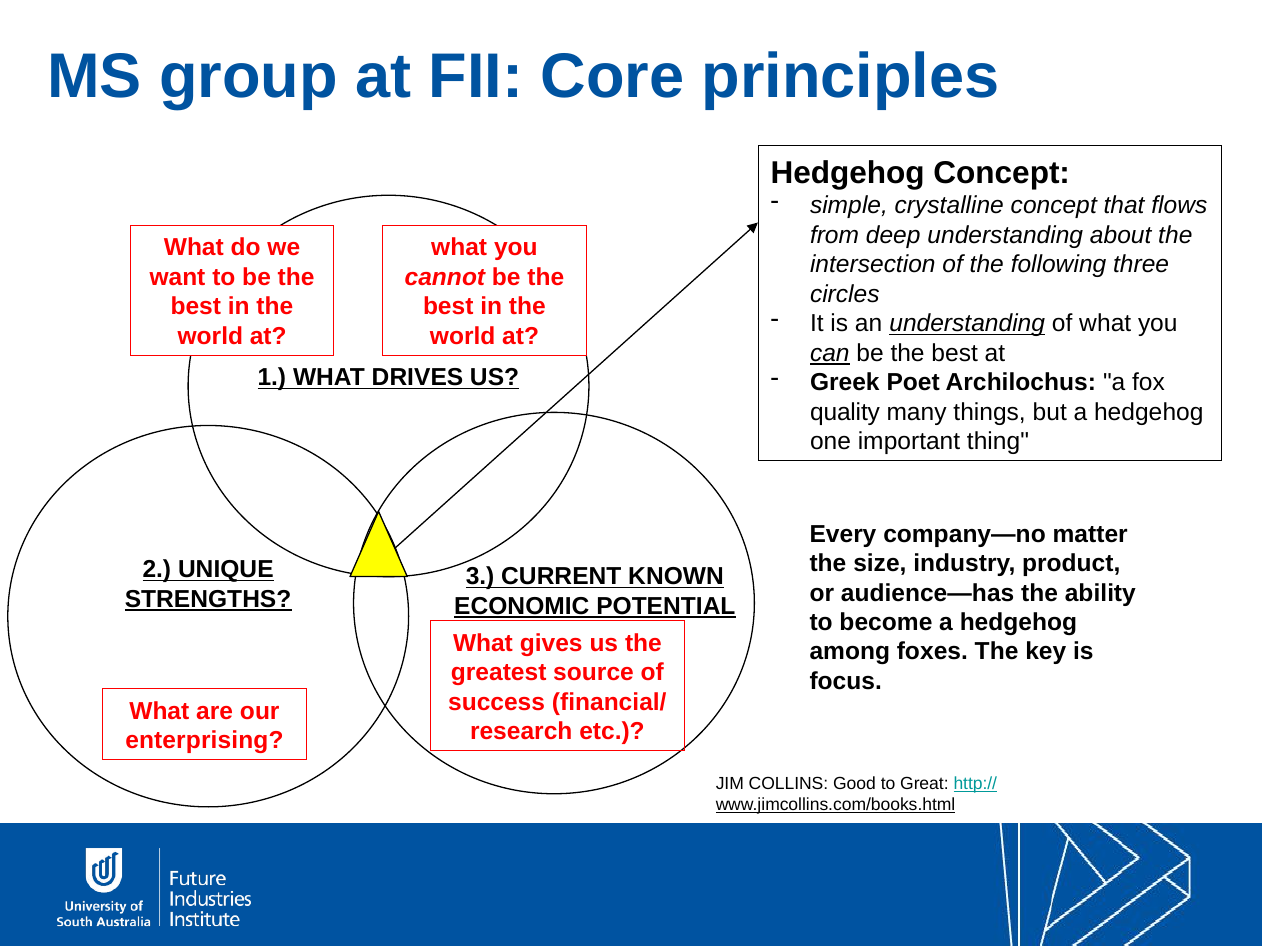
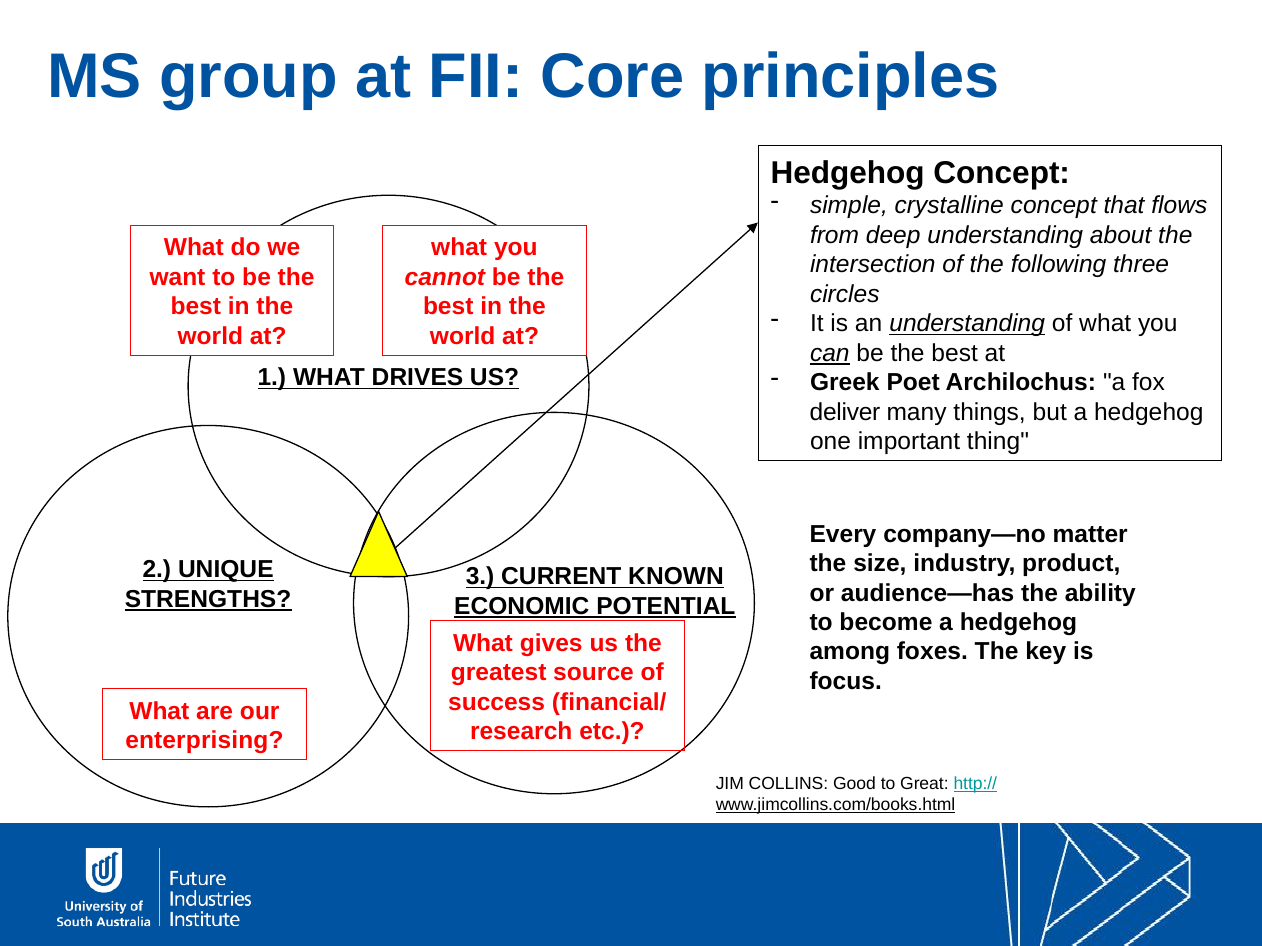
quality: quality -> deliver
